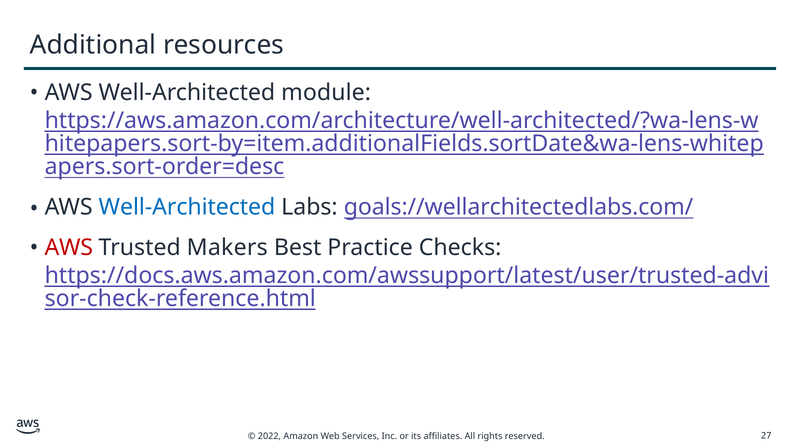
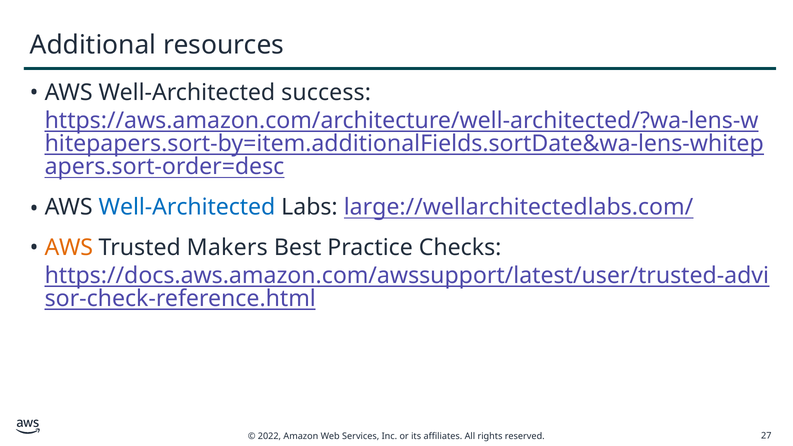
module: module -> success
goals://wellarchitectedlabs.com/: goals://wellarchitectedlabs.com/ -> large://wellarchitectedlabs.com/
AWS at (69, 248) colour: red -> orange
